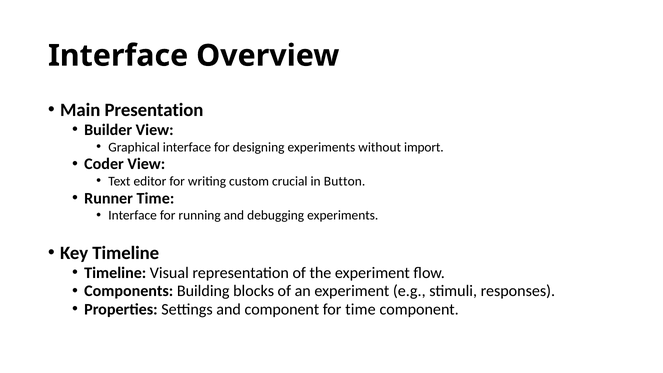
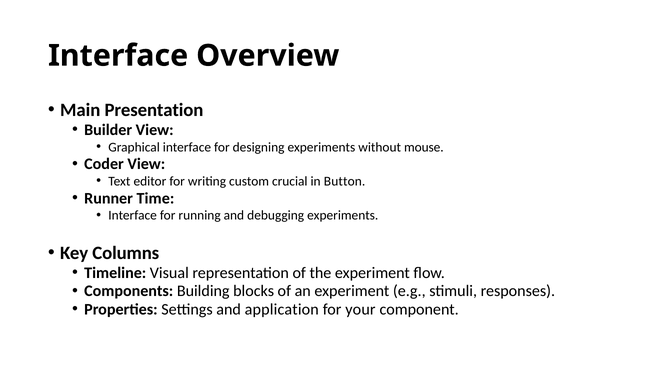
import: import -> mouse
Key Timeline: Timeline -> Columns
and component: component -> application
for time: time -> your
